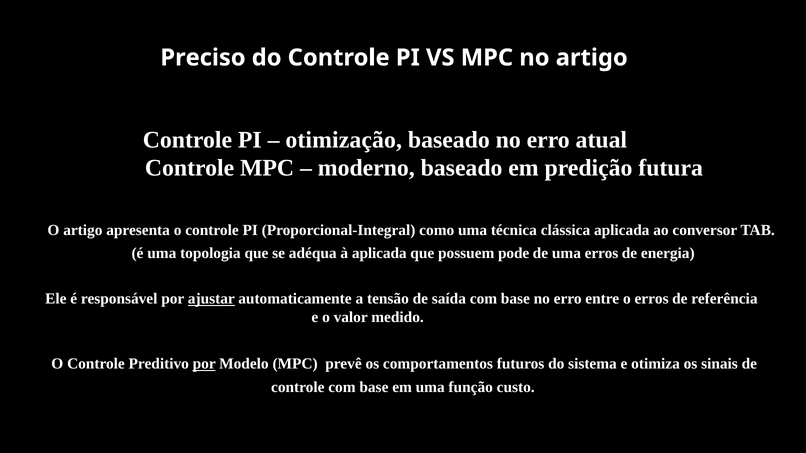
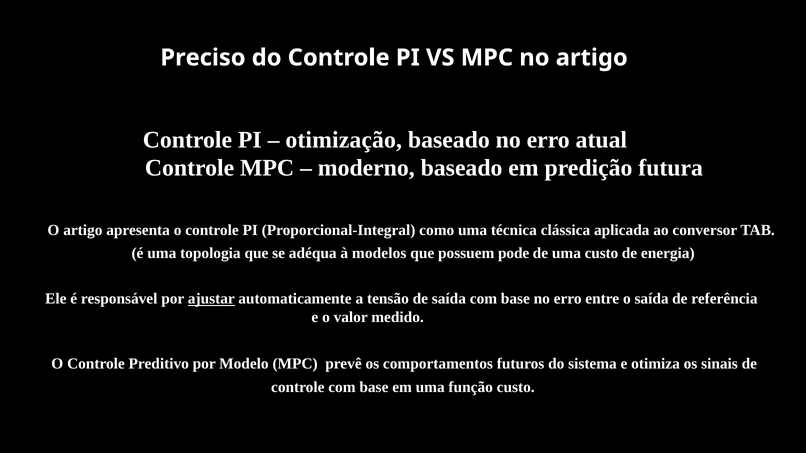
à aplicada: aplicada -> modelos
uma erros: erros -> custo
o erros: erros -> saída
por at (204, 364) underline: present -> none
